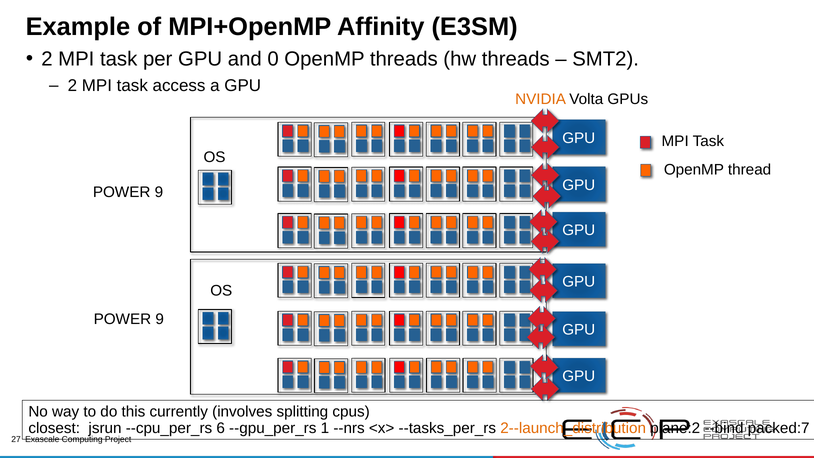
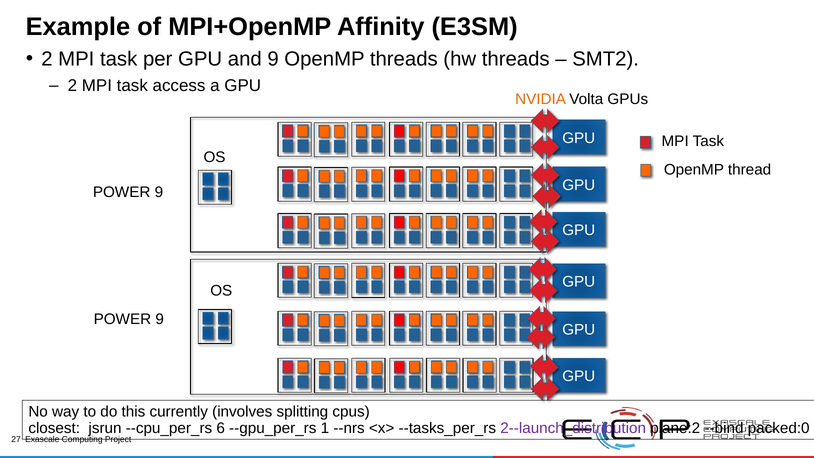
and 0: 0 -> 9
2--launch_distribution colour: orange -> purple
packed:7: packed:7 -> packed:0
